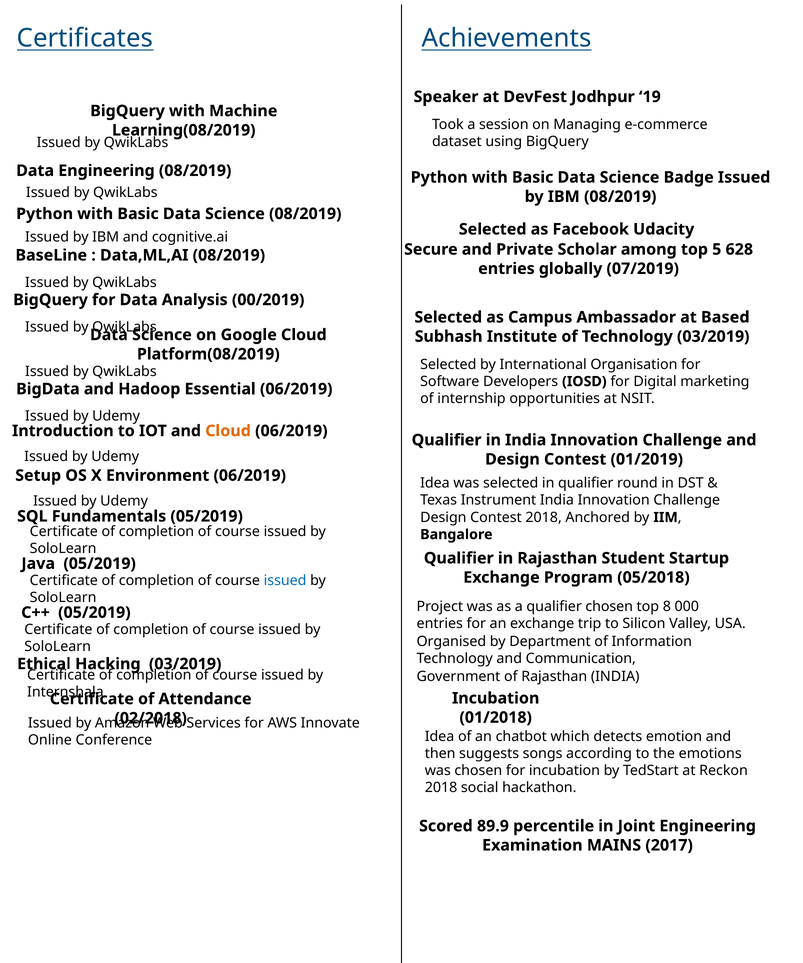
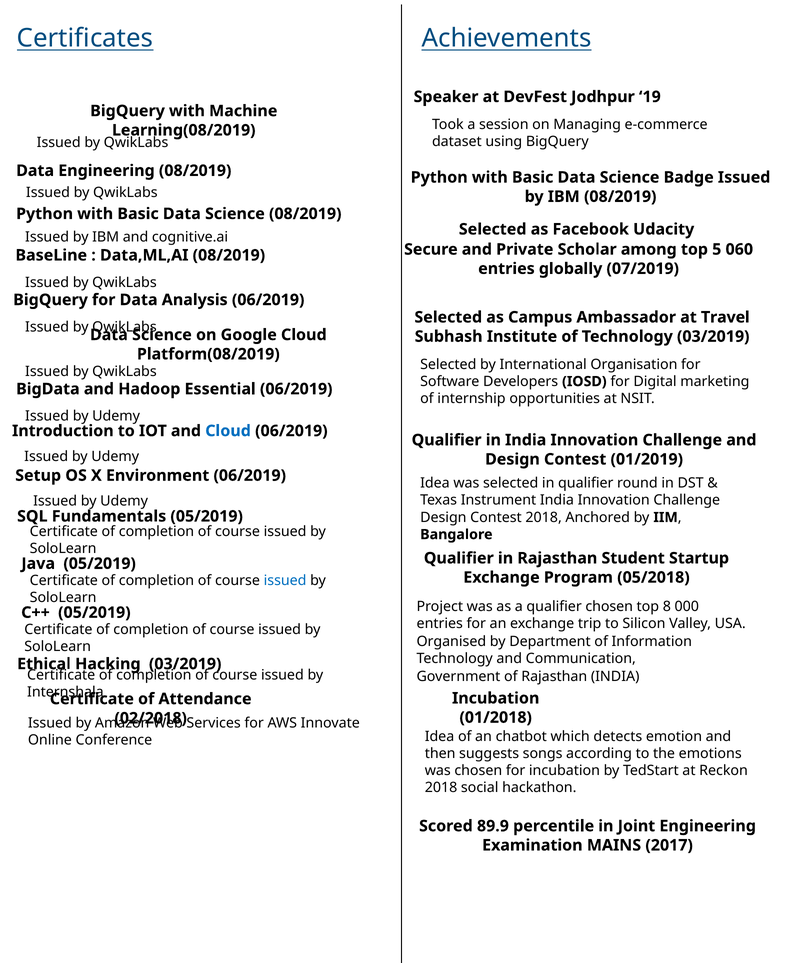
628: 628 -> 060
Analysis 00/2019: 00/2019 -> 06/2019
Based: Based -> Travel
Cloud at (228, 431) colour: orange -> blue
